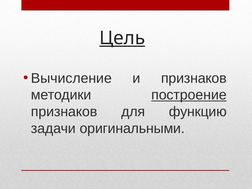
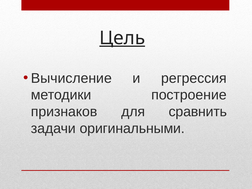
и признаков: признаков -> регрессия
построение underline: present -> none
функцию: функцию -> сравнить
